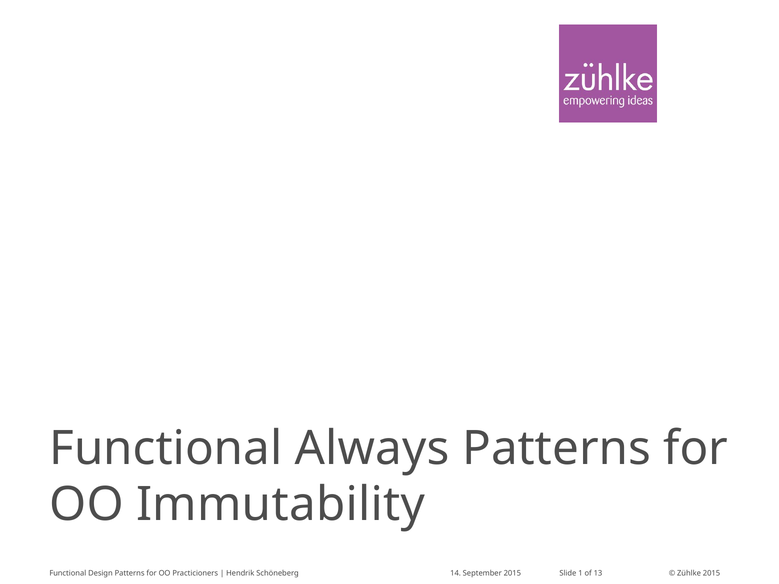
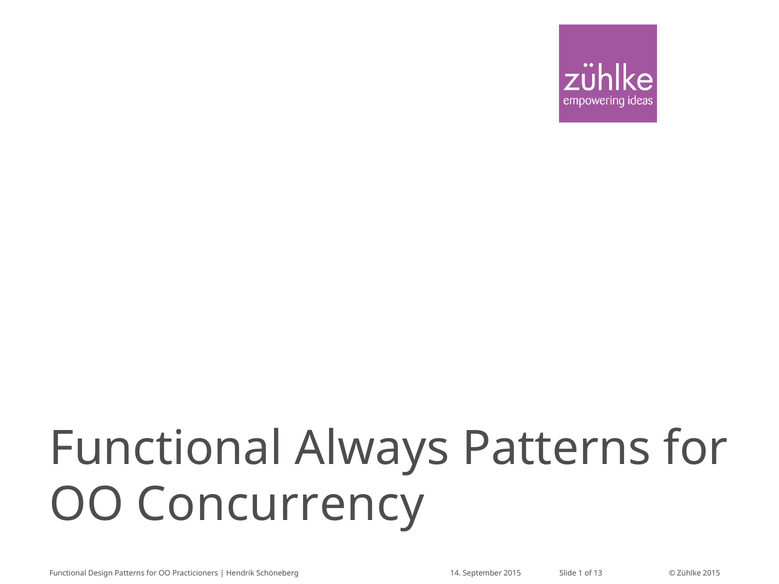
Immutability: Immutability -> Concurrency
